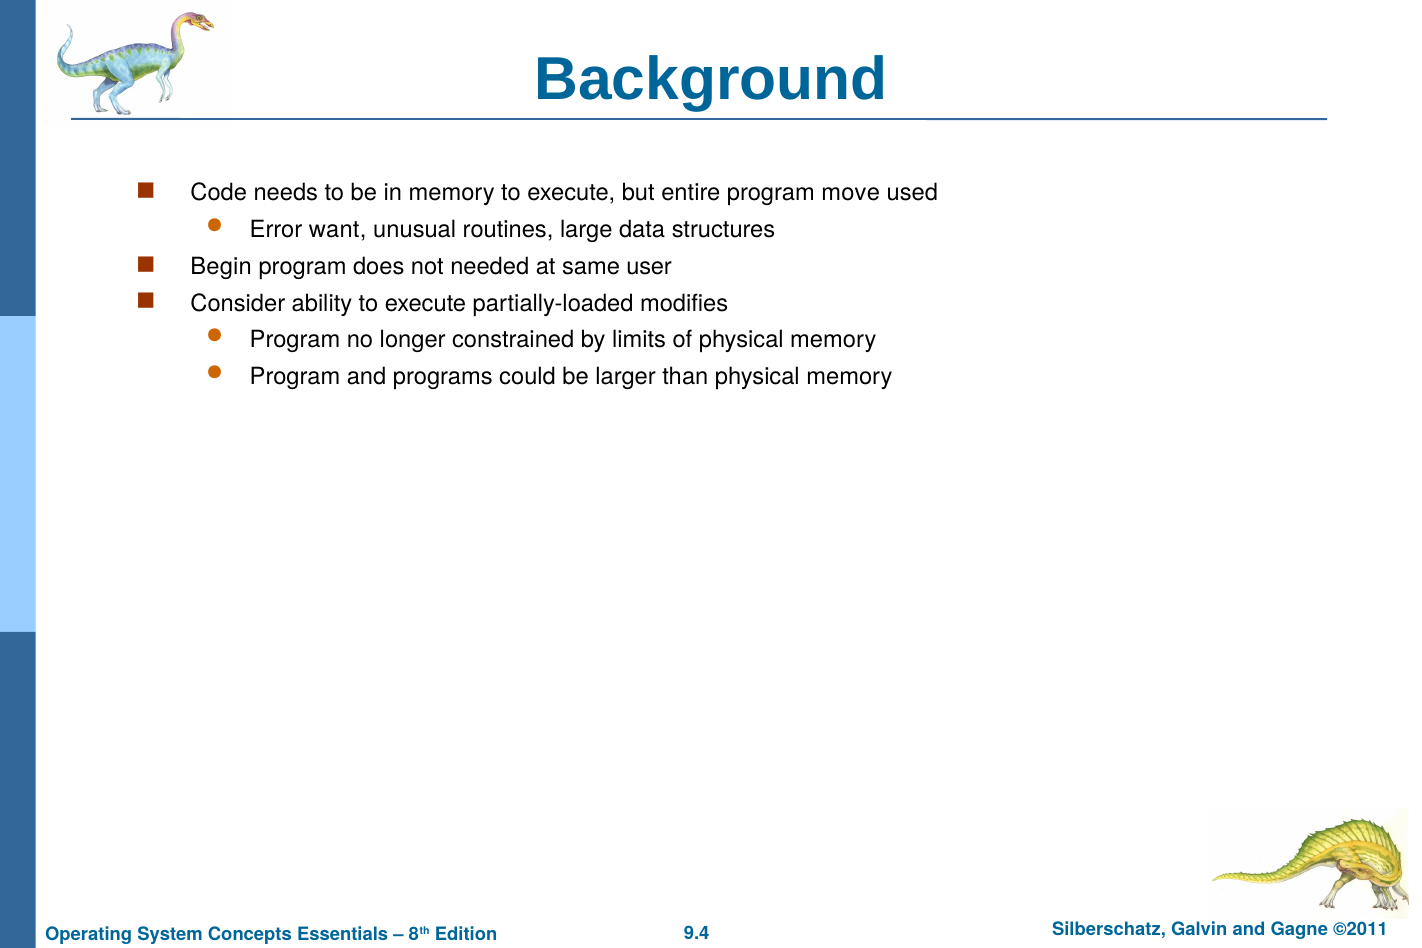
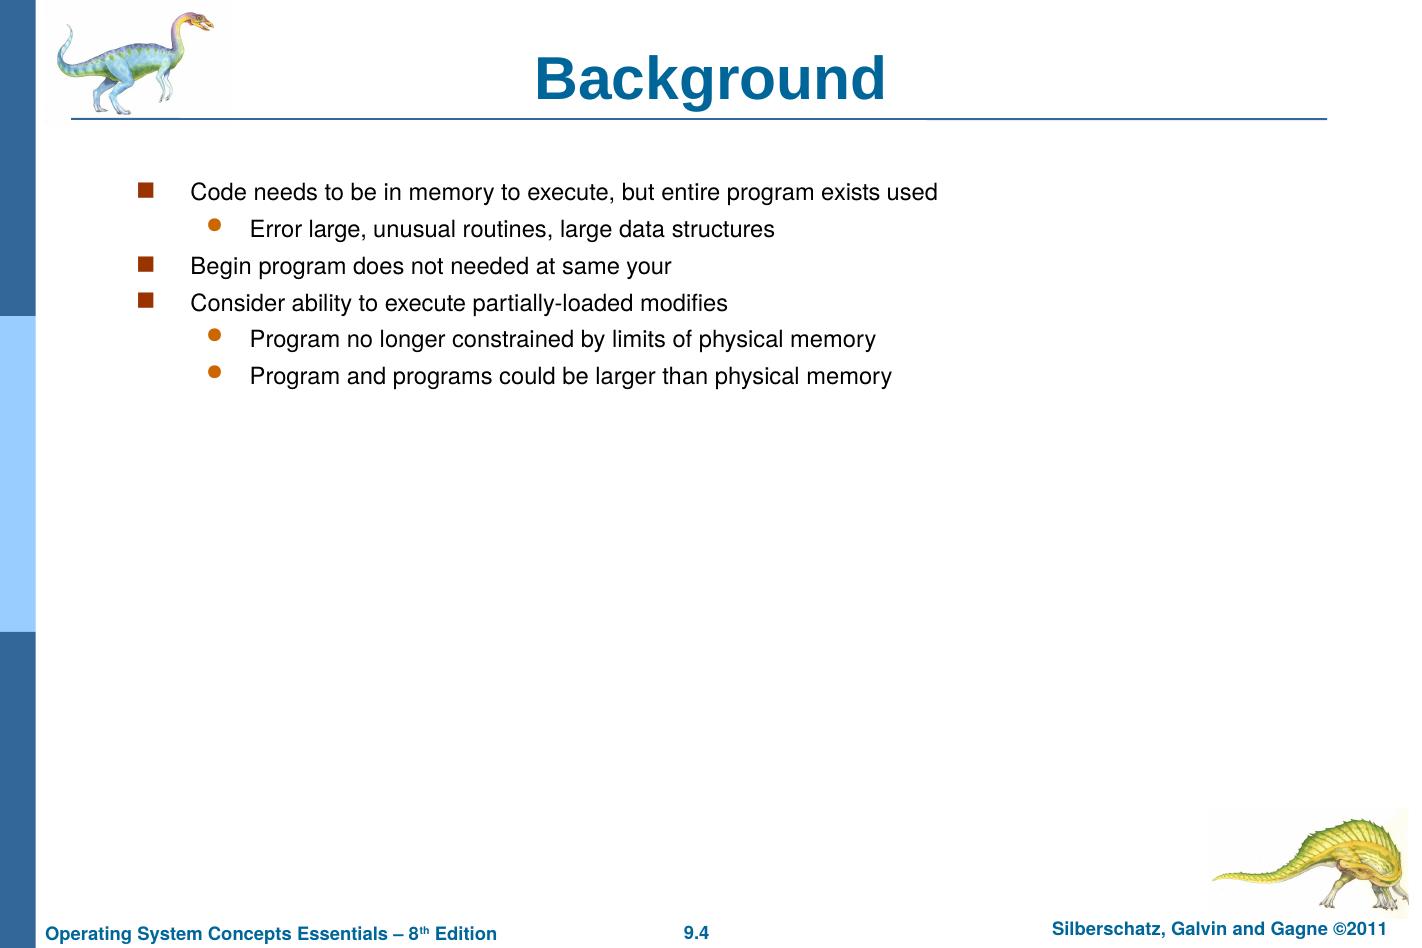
move: move -> exists
Error want: want -> large
user: user -> your
